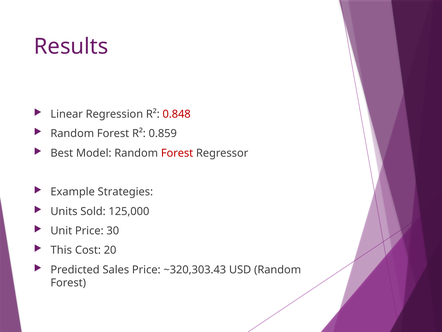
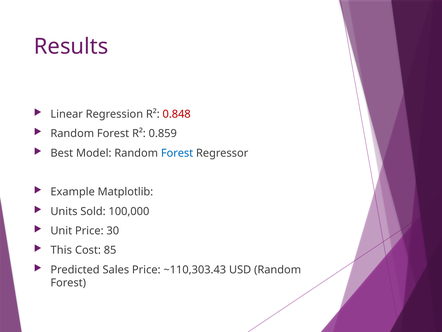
Forest at (177, 153) colour: red -> blue
Strategies: Strategies -> Matplotlib
125,000: 125,000 -> 100,000
20: 20 -> 85
~320,303.43: ~320,303.43 -> ~110,303.43
